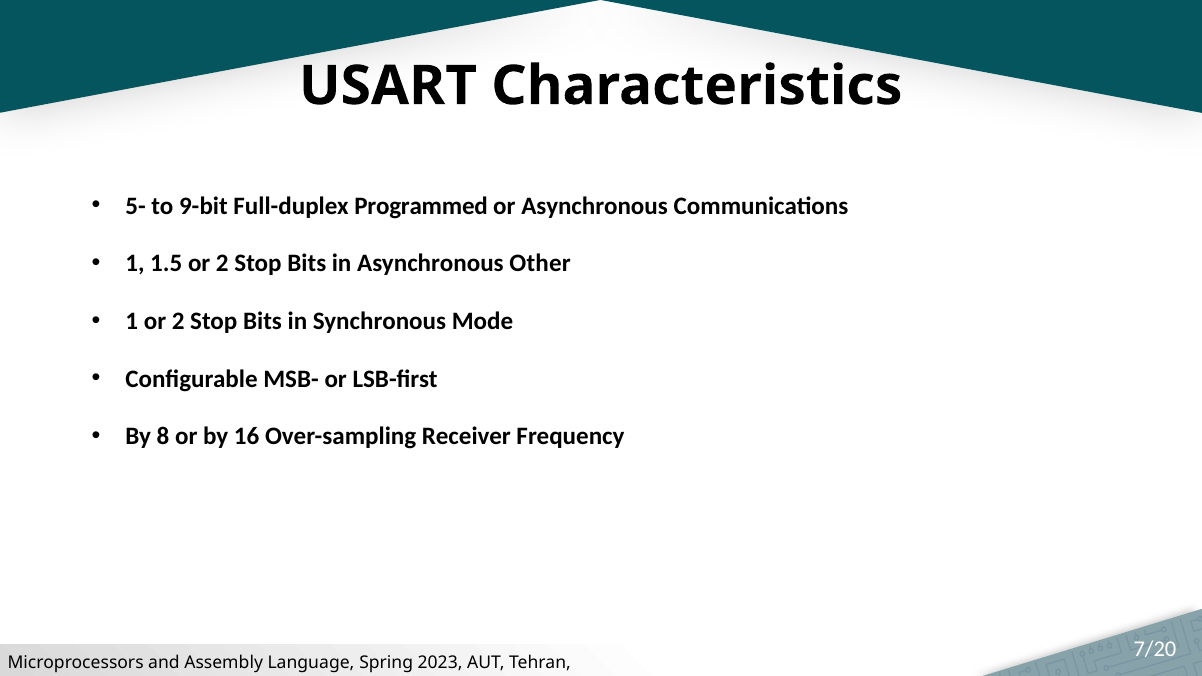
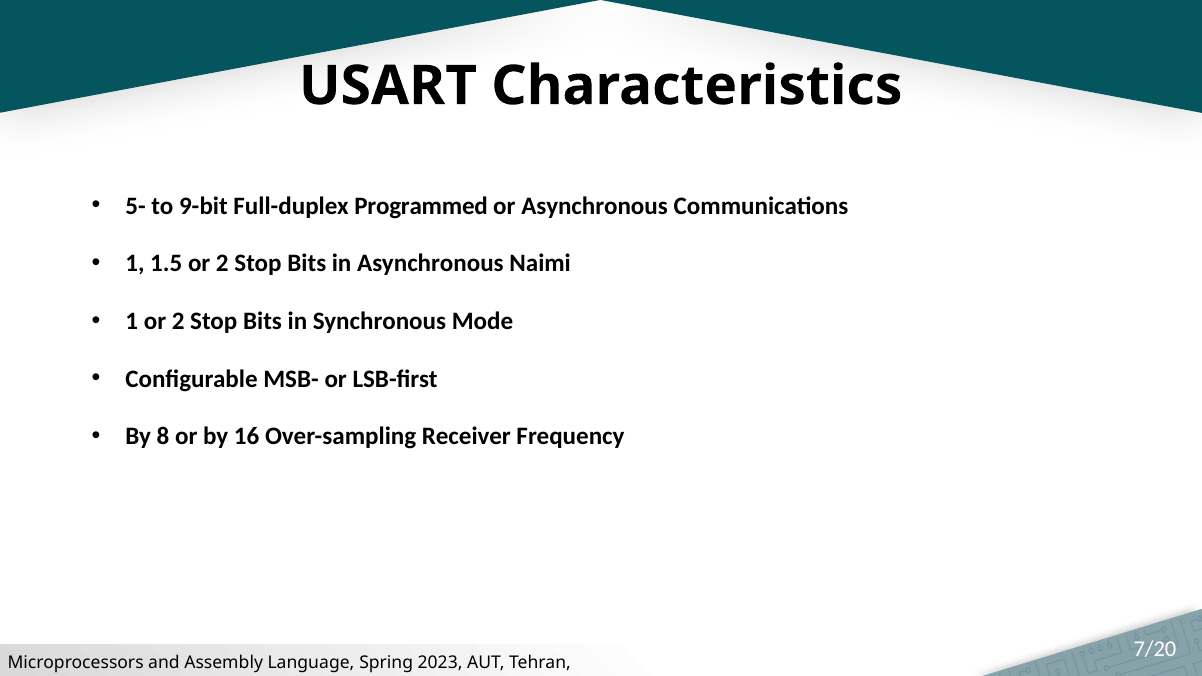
Other: Other -> Naimi
